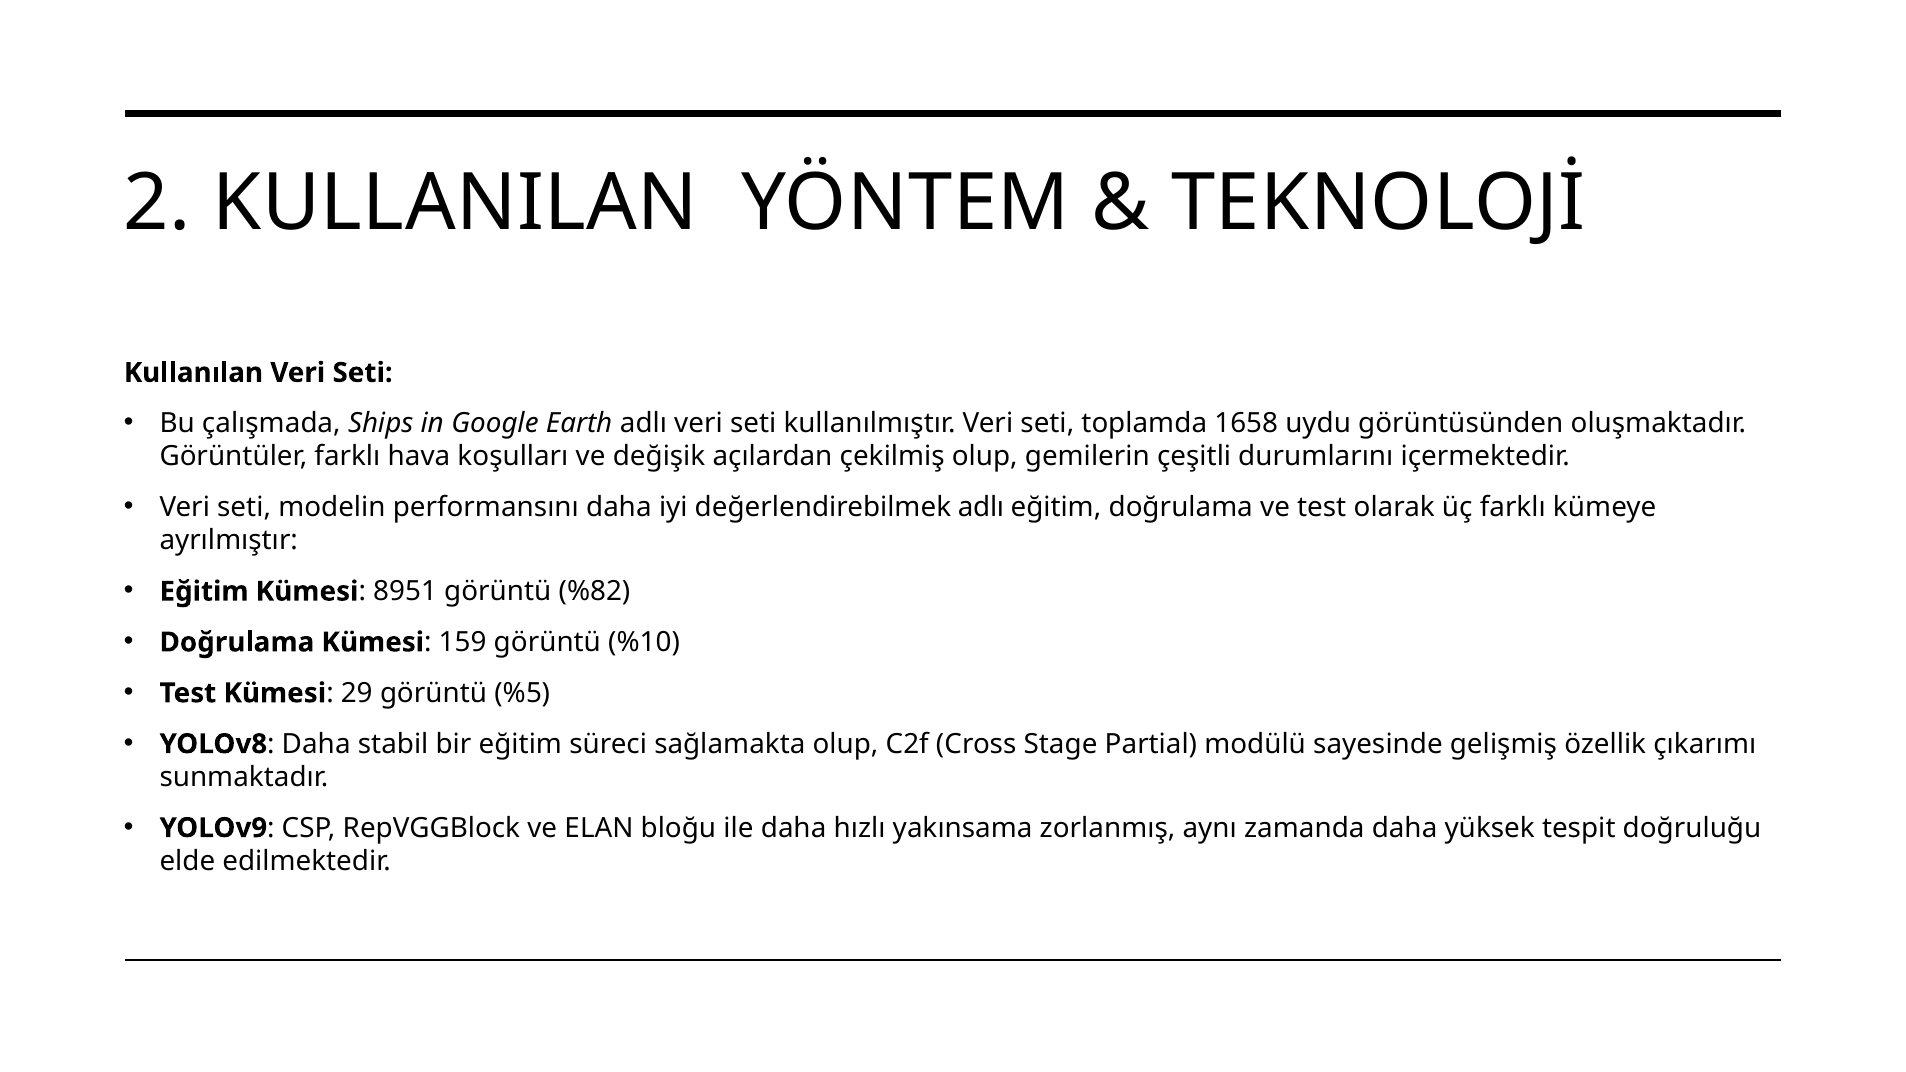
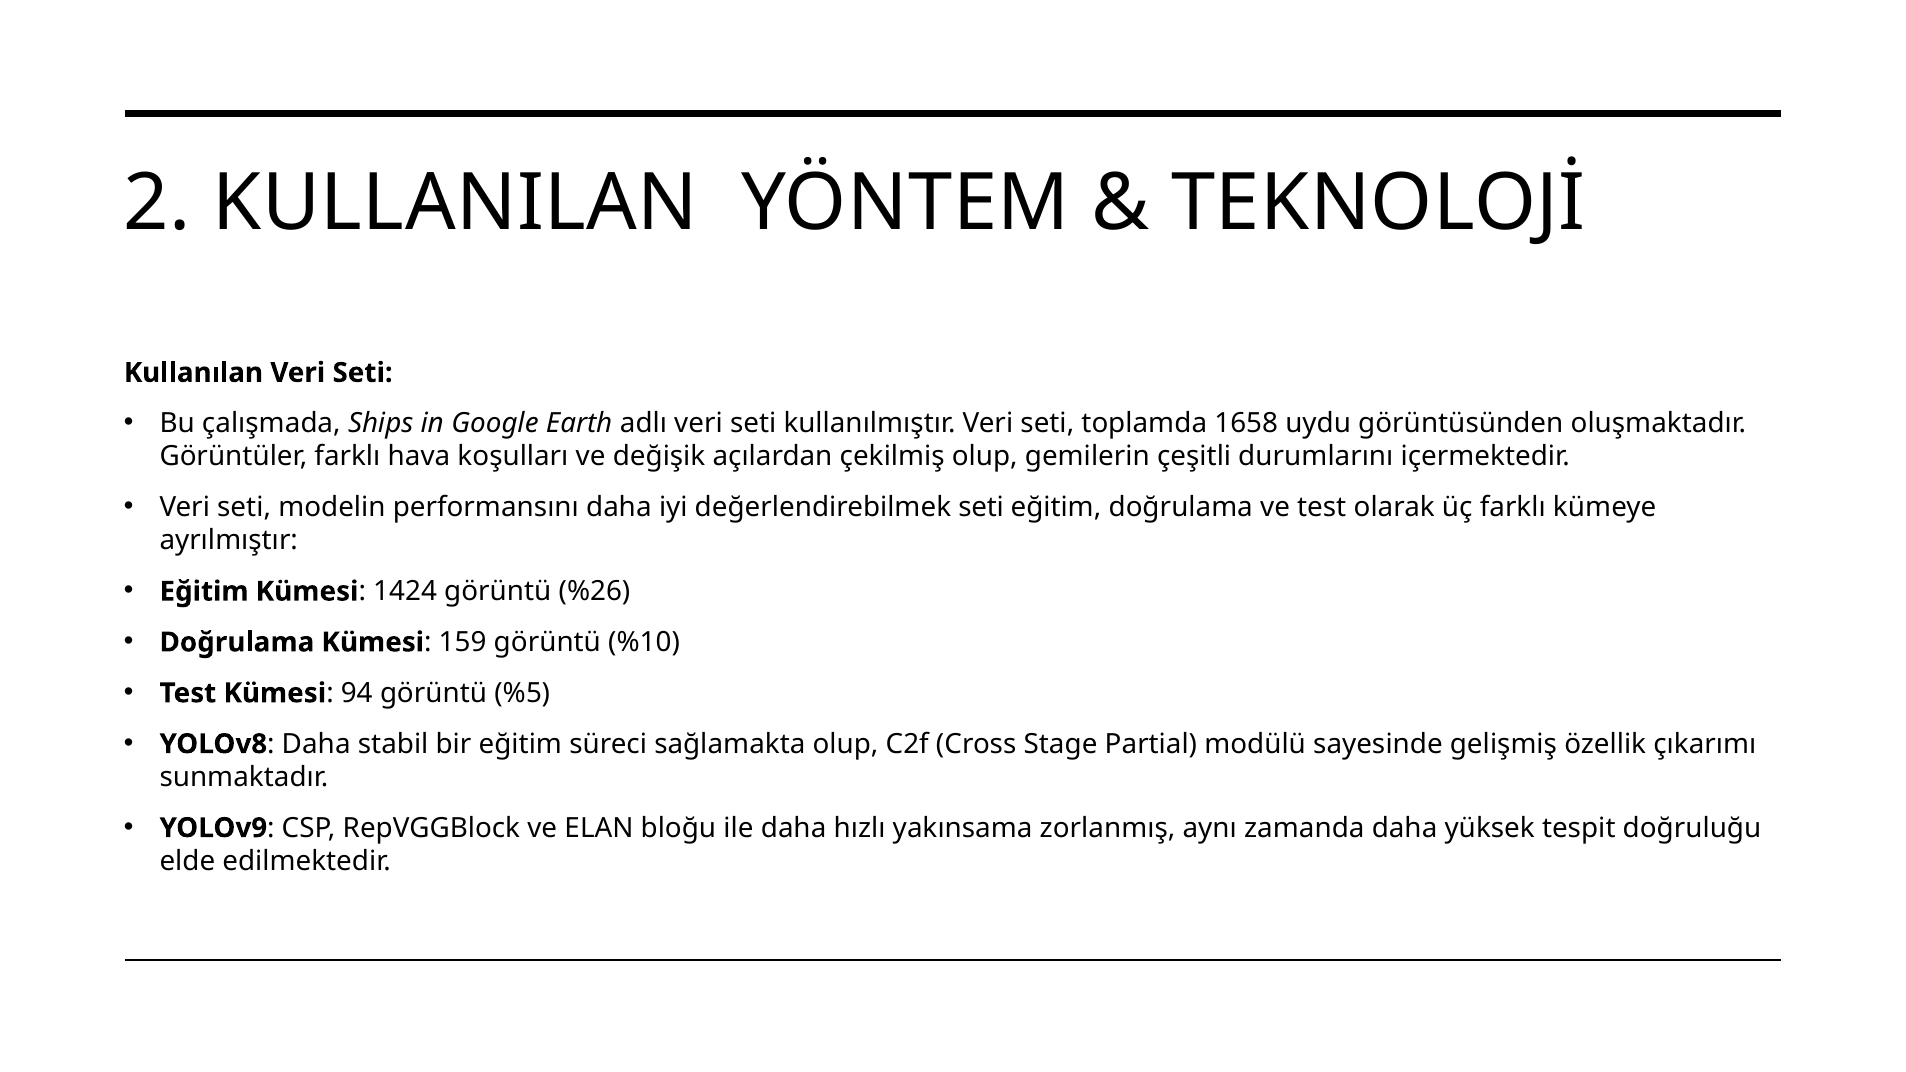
değerlendirebilmek adlı: adlı -> seti
8951: 8951 -> 1424
%82: %82 -> %26
29: 29 -> 94
